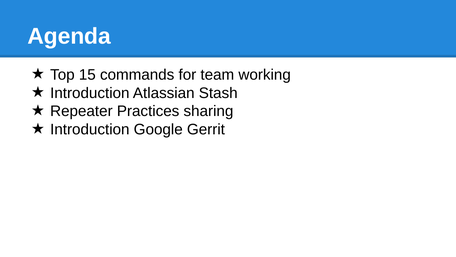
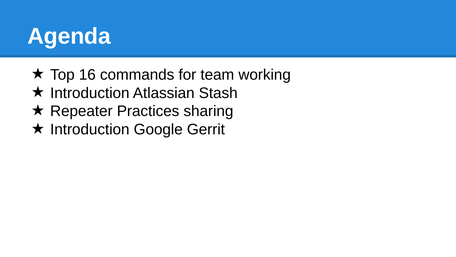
15: 15 -> 16
